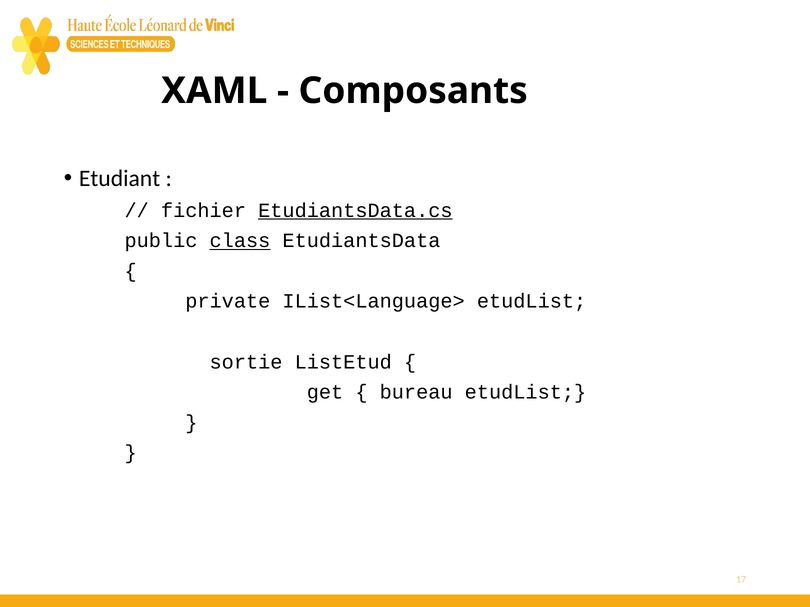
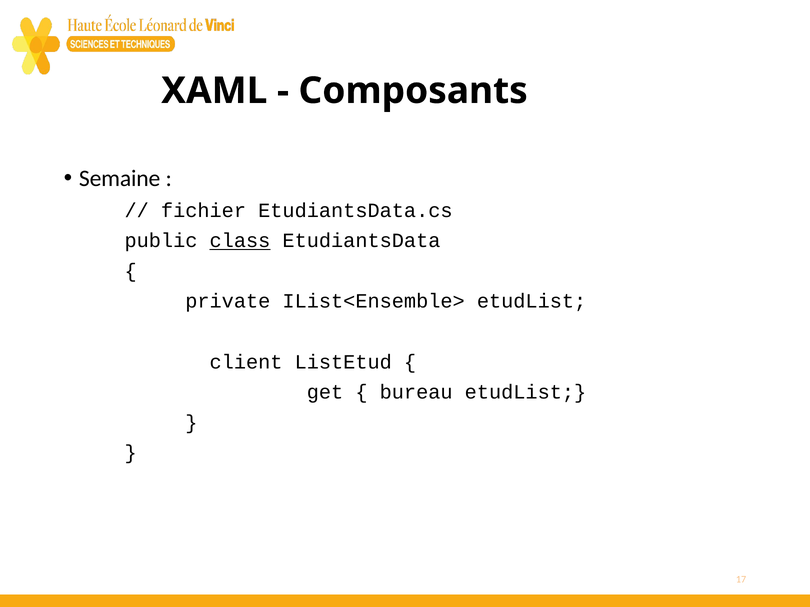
Etudiant: Etudiant -> Semaine
EtudiantsData.cs underline: present -> none
IList<Language>: IList<Language> -> IList<Ensemble>
sortie: sortie -> client
